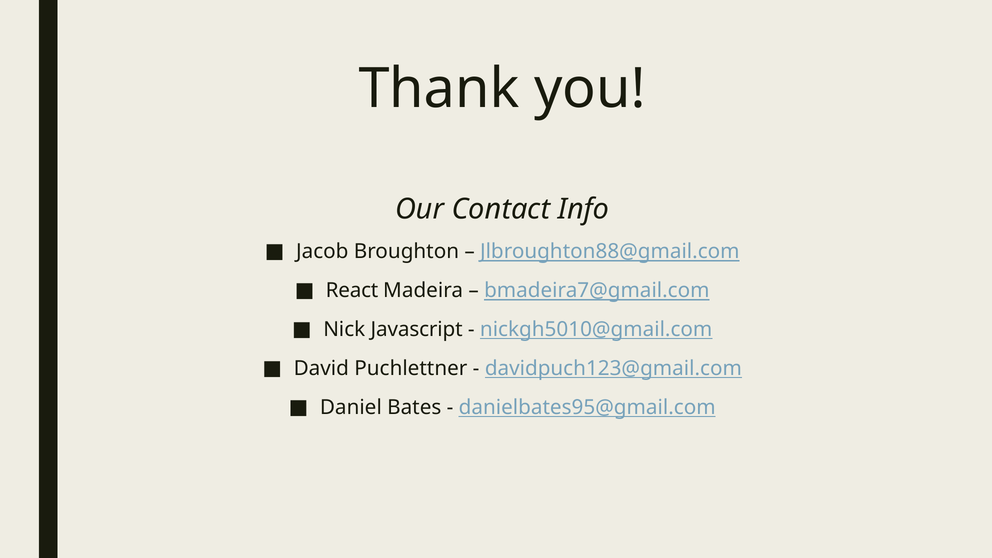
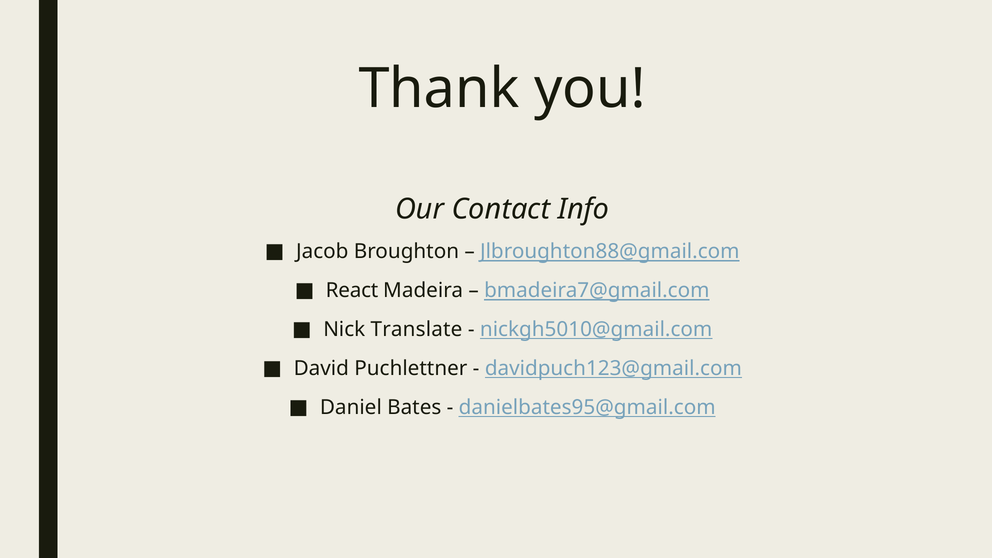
Javascript: Javascript -> Translate
